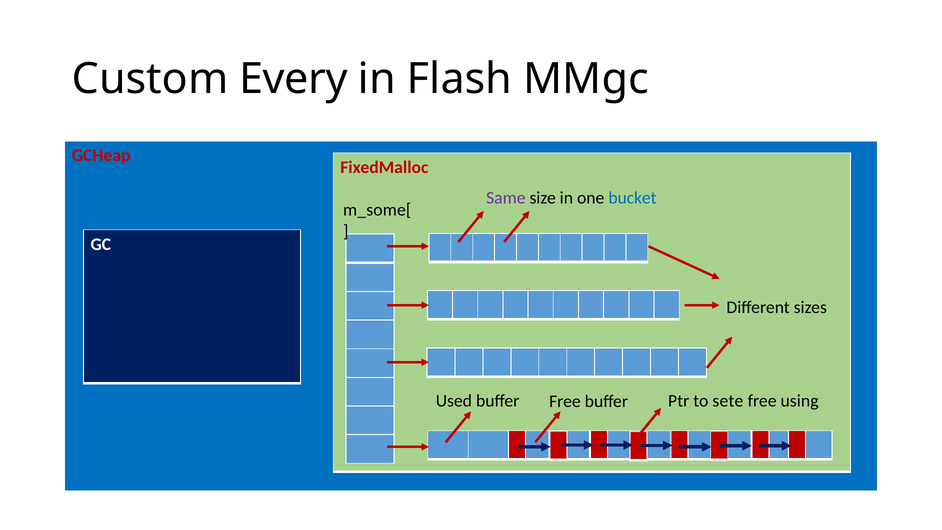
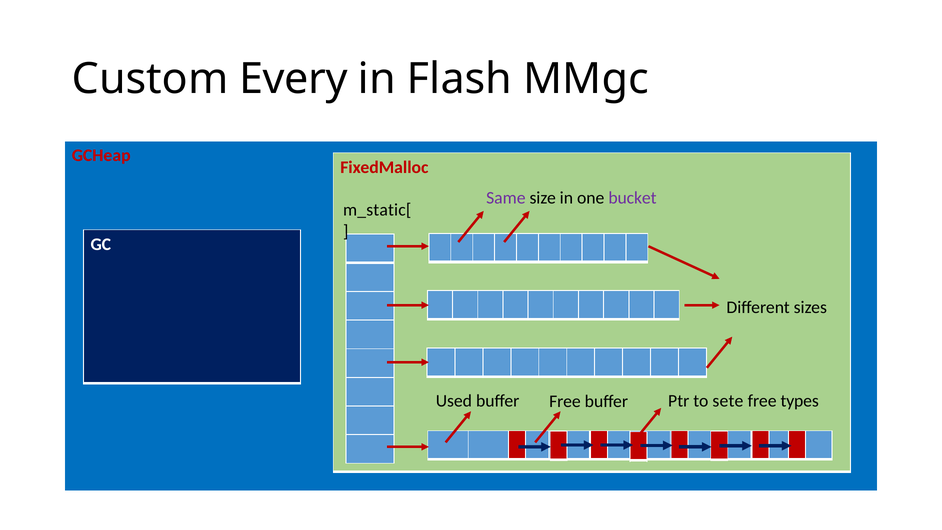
bucket colour: blue -> purple
m_some[: m_some[ -> m_static[
using: using -> types
